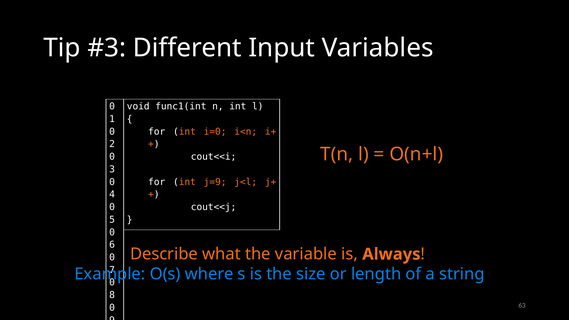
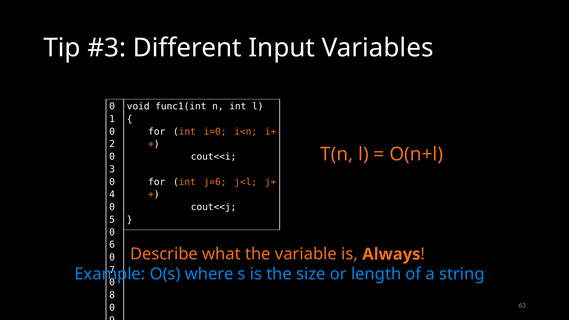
j=9: j=9 -> j=6
